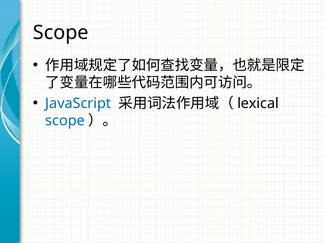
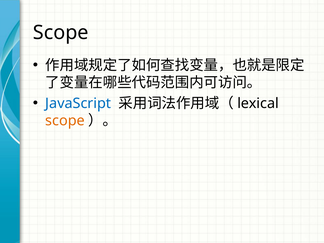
scope at (65, 121) colour: blue -> orange
